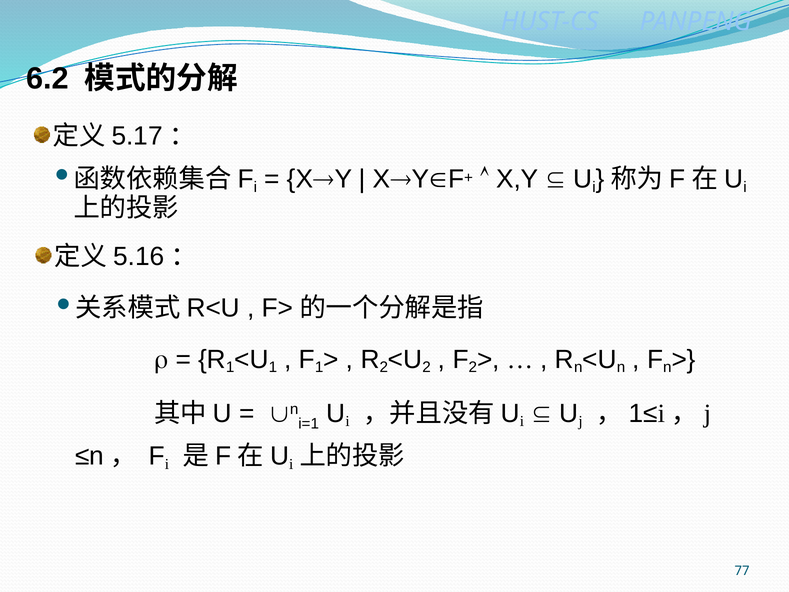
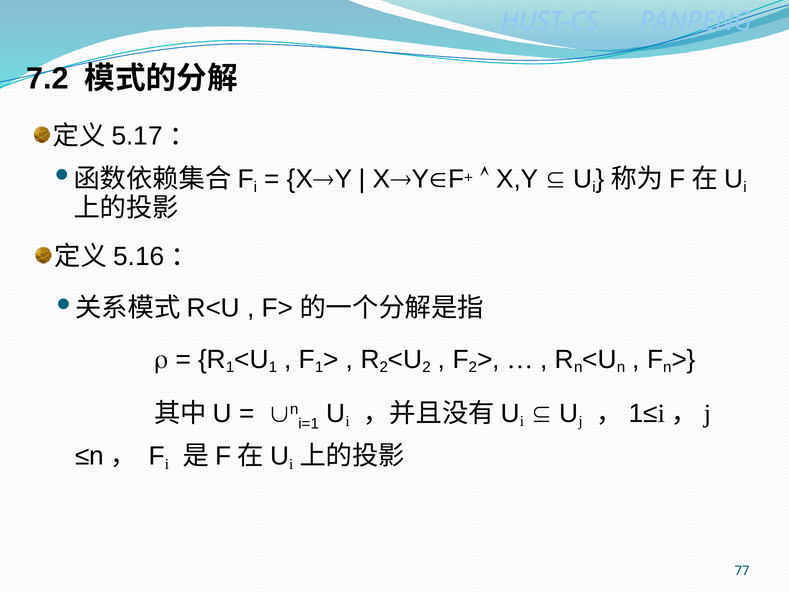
6.2: 6.2 -> 7.2
